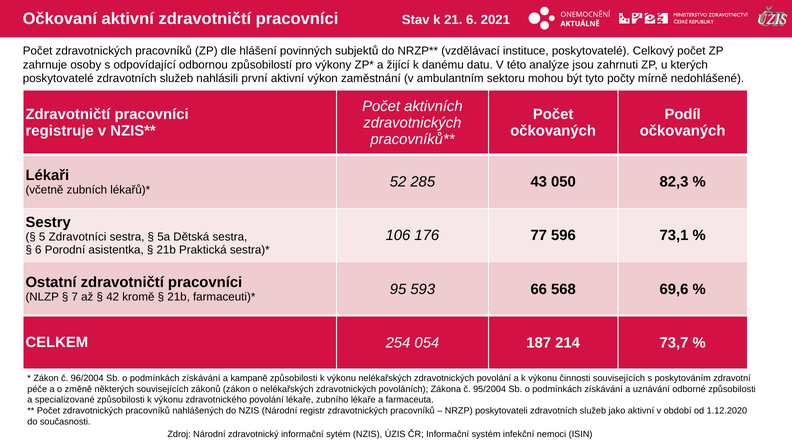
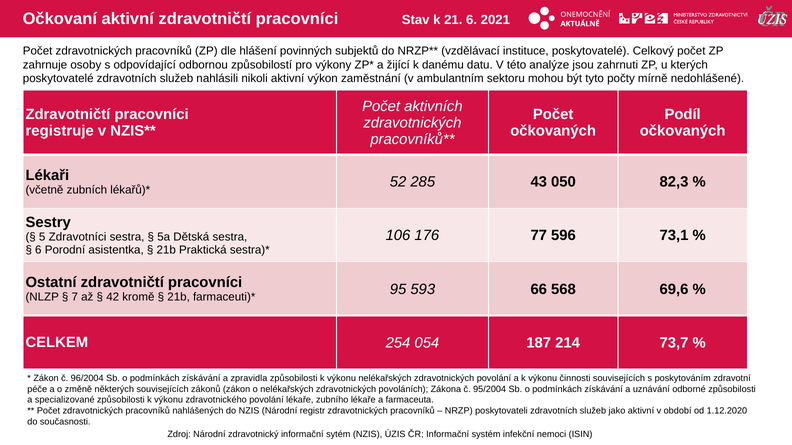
první: první -> nikoli
kampaně: kampaně -> zpravidla
